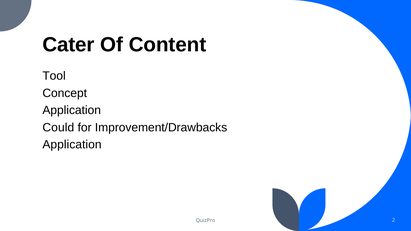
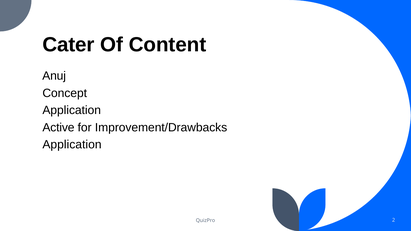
Tool: Tool -> Anuj
Could: Could -> Active
